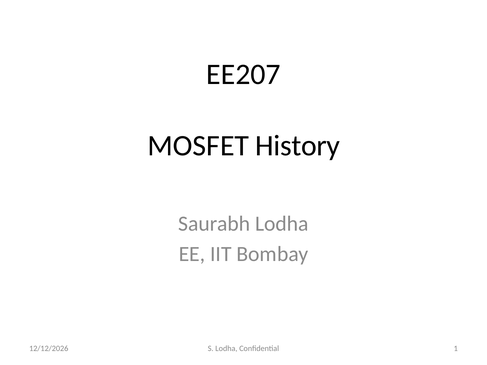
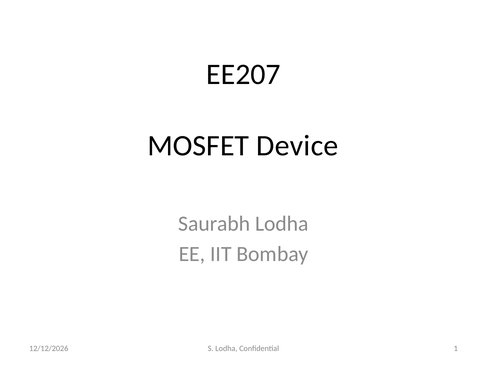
History: History -> Device
